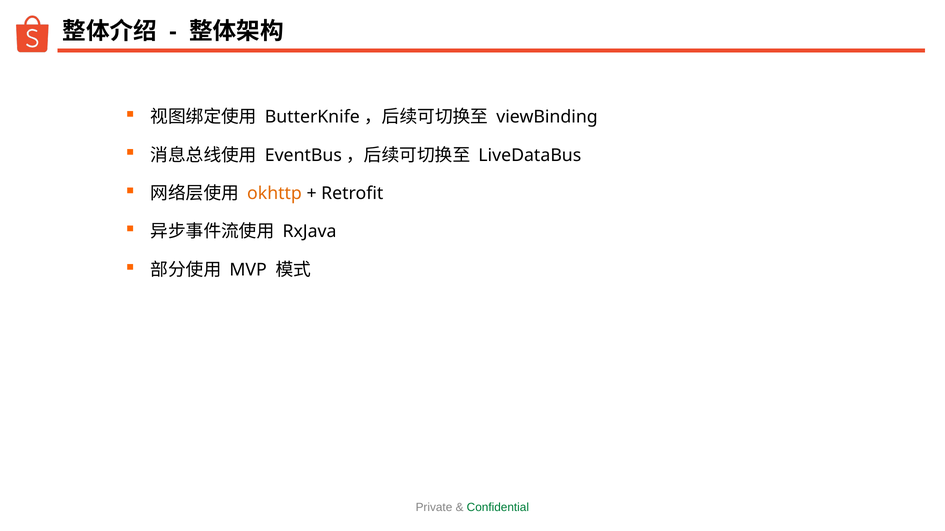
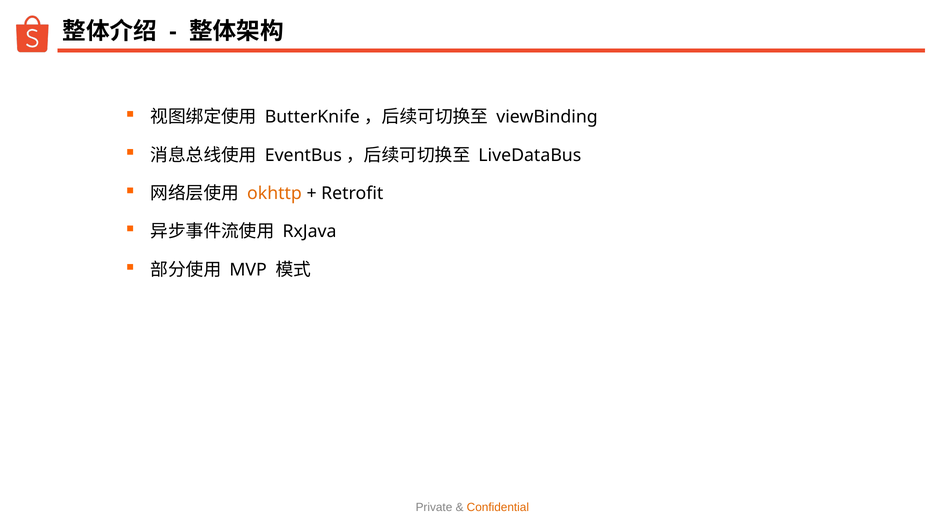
Confidential colour: green -> orange
